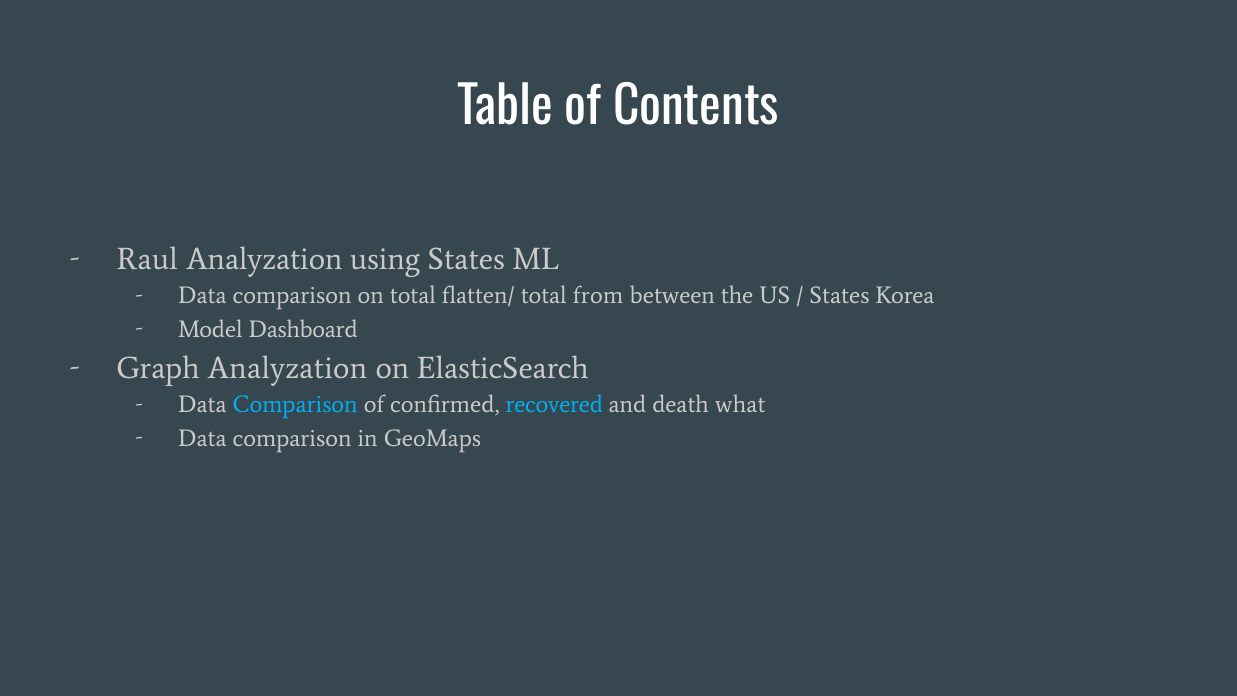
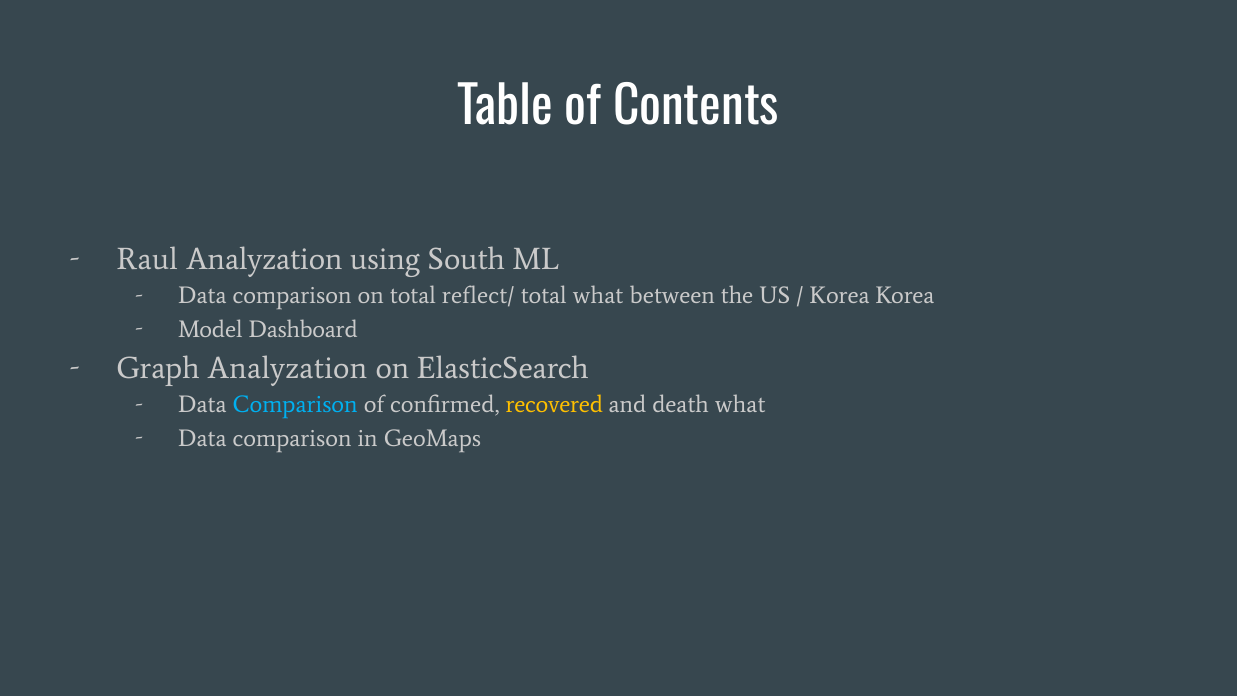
using States: States -> South
flatten/: flatten/ -> reflect/
total from: from -> what
States at (839, 296): States -> Korea
recovered colour: light blue -> yellow
